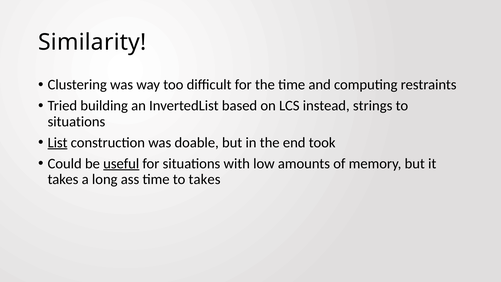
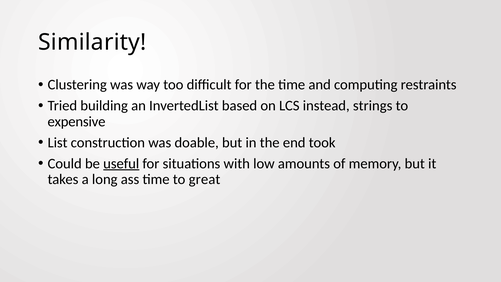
situations at (76, 121): situations -> expensive
List underline: present -> none
to takes: takes -> great
